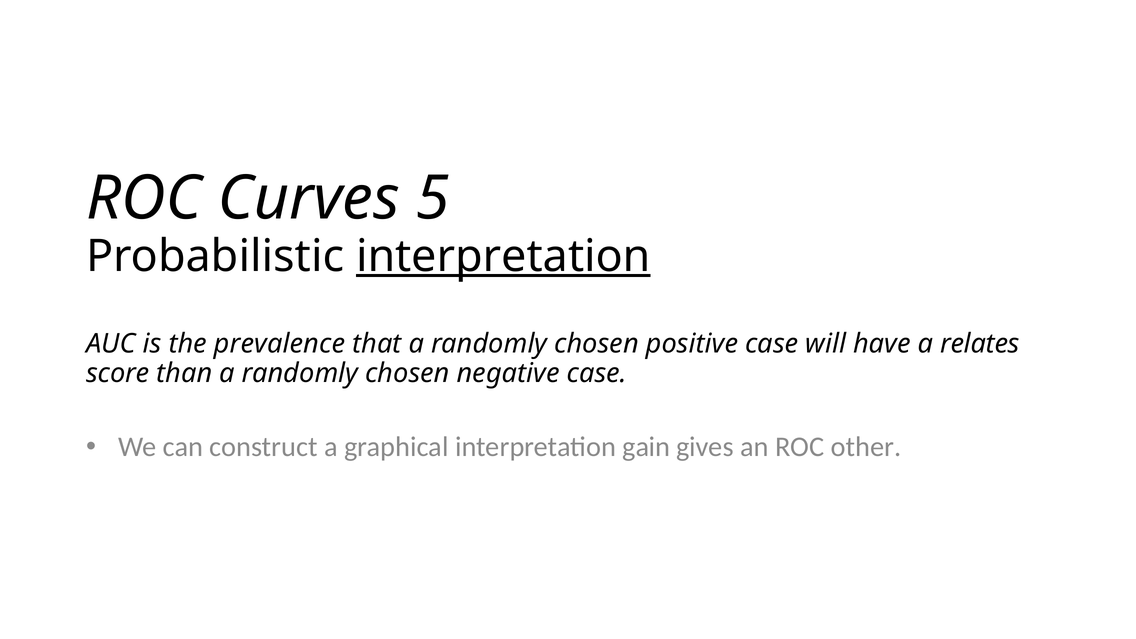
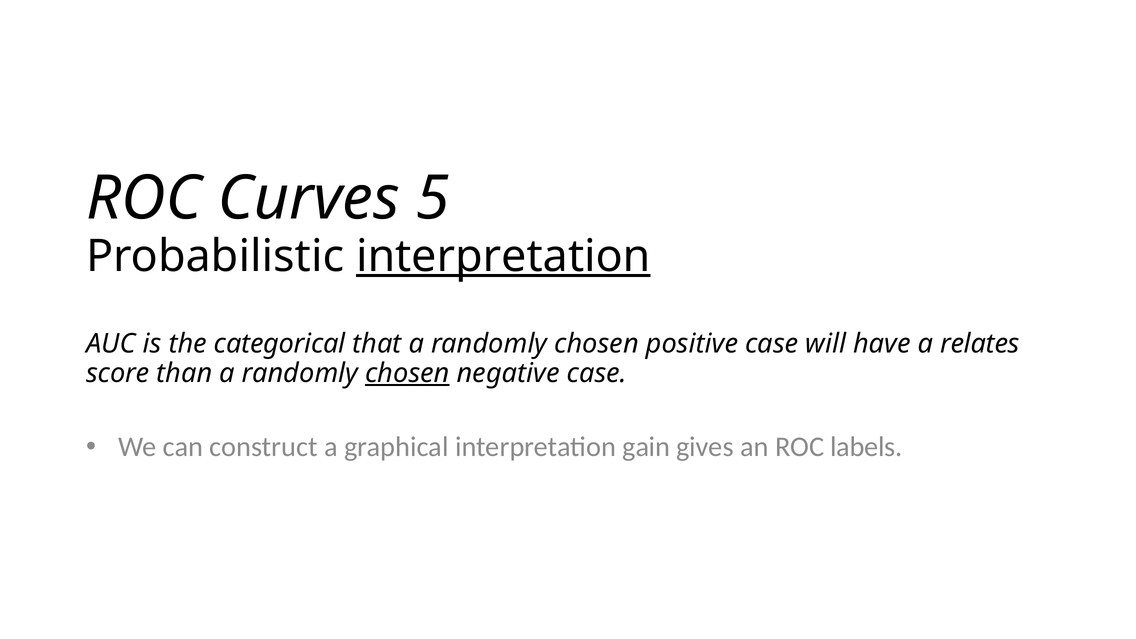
prevalence: prevalence -> categorical
chosen at (407, 373) underline: none -> present
other: other -> labels
